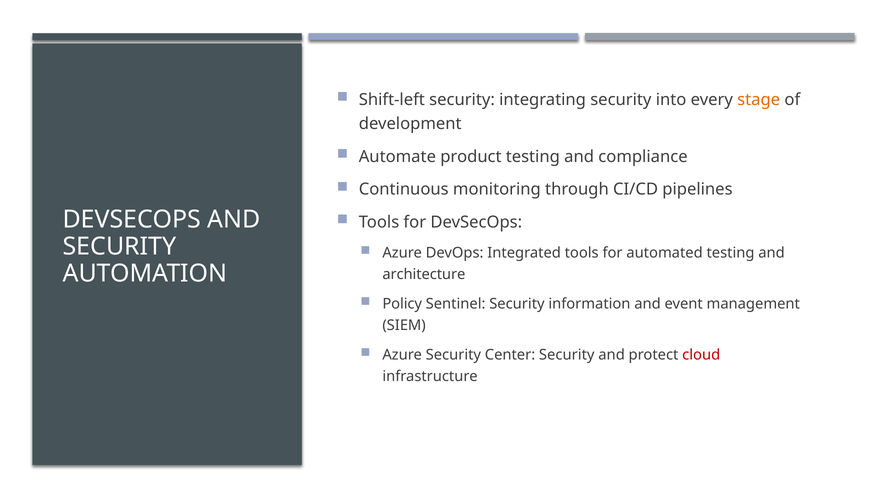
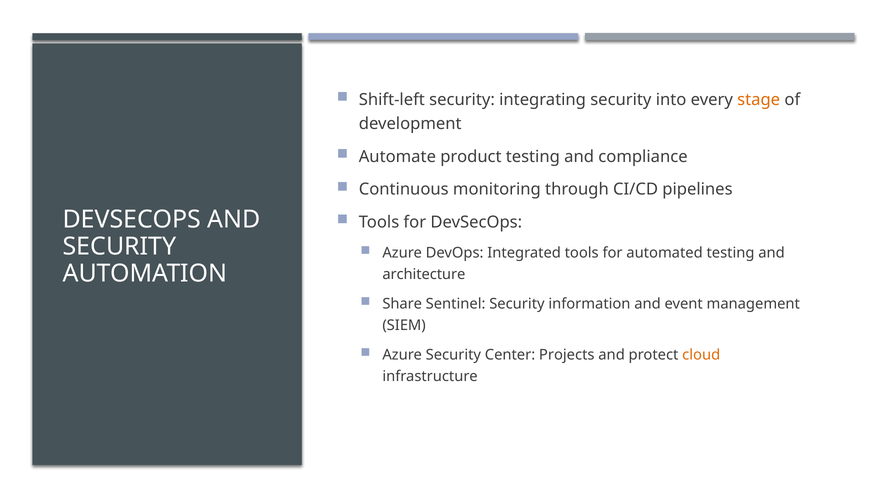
Policy: Policy -> Share
Center Security: Security -> Projects
cloud colour: red -> orange
